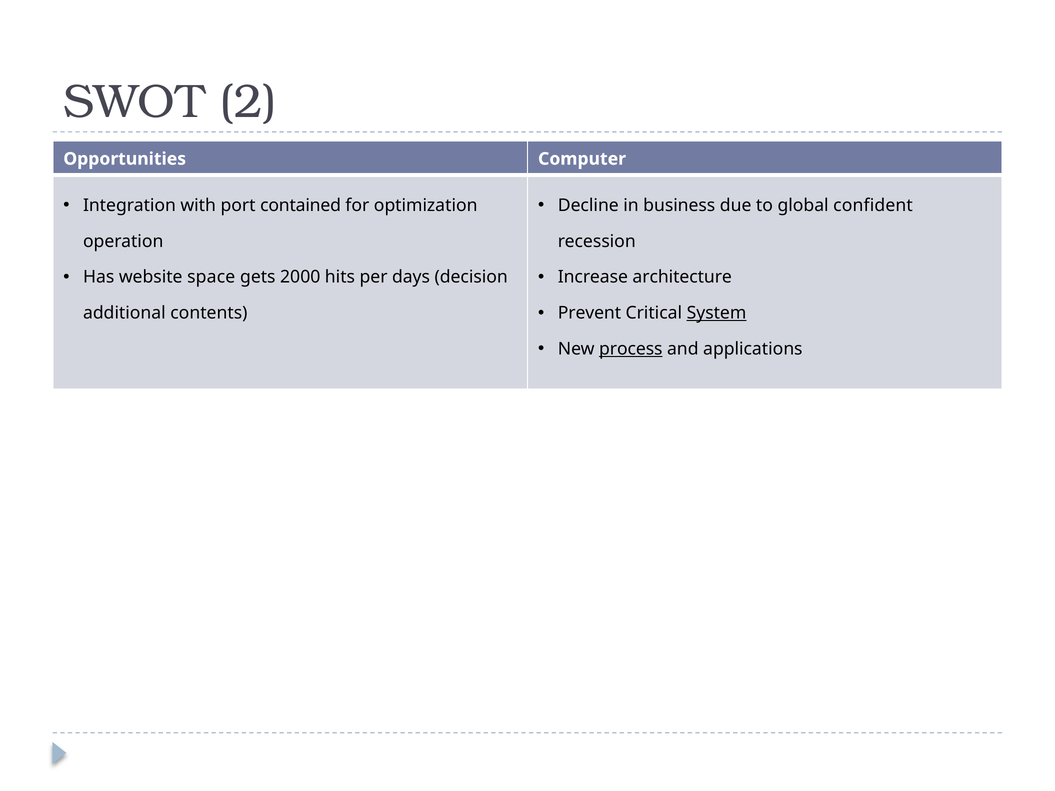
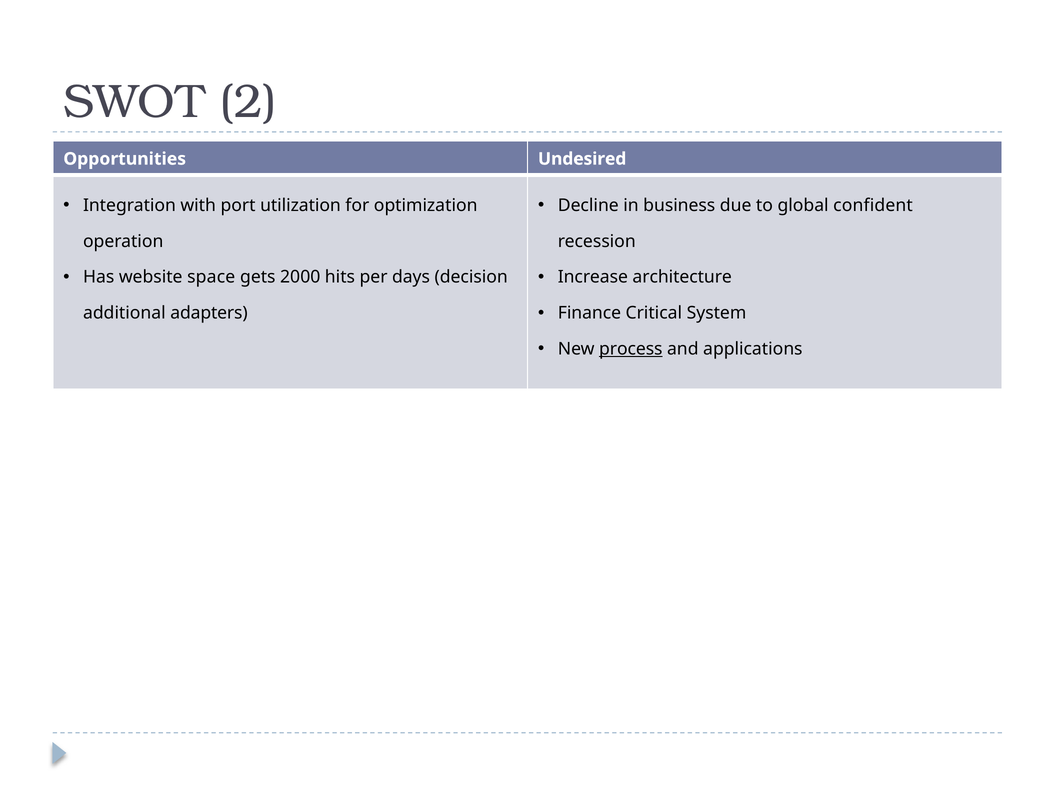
Computer: Computer -> Undesired
contained: contained -> utilization
Prevent: Prevent -> Finance
System underline: present -> none
contents: contents -> adapters
